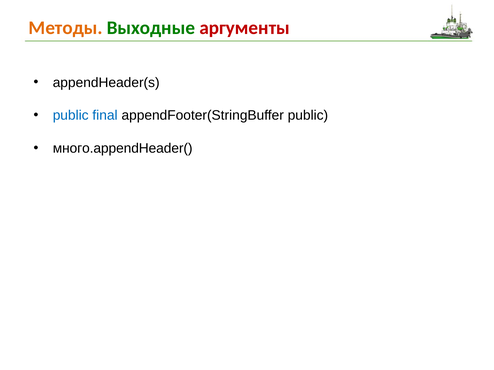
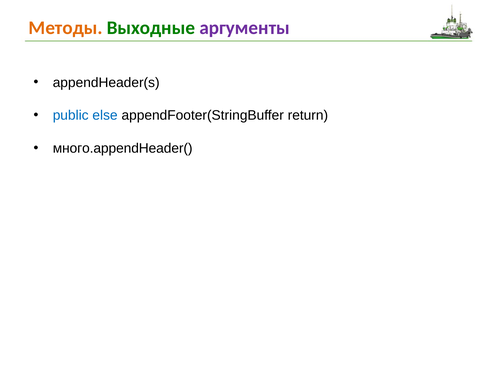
аргументы colour: red -> purple
final: final -> else
appendFooter(StringBuffer public: public -> return
